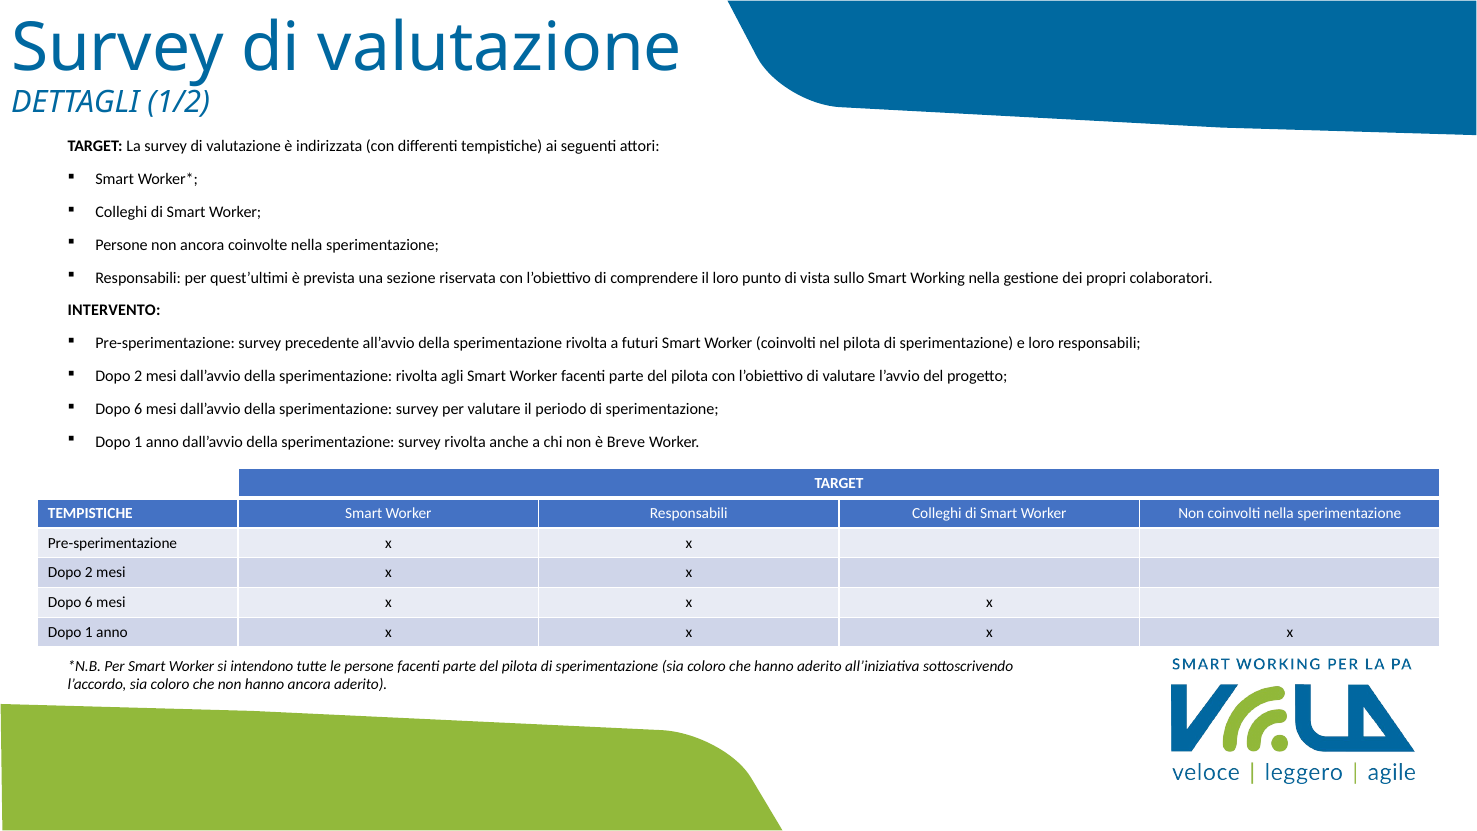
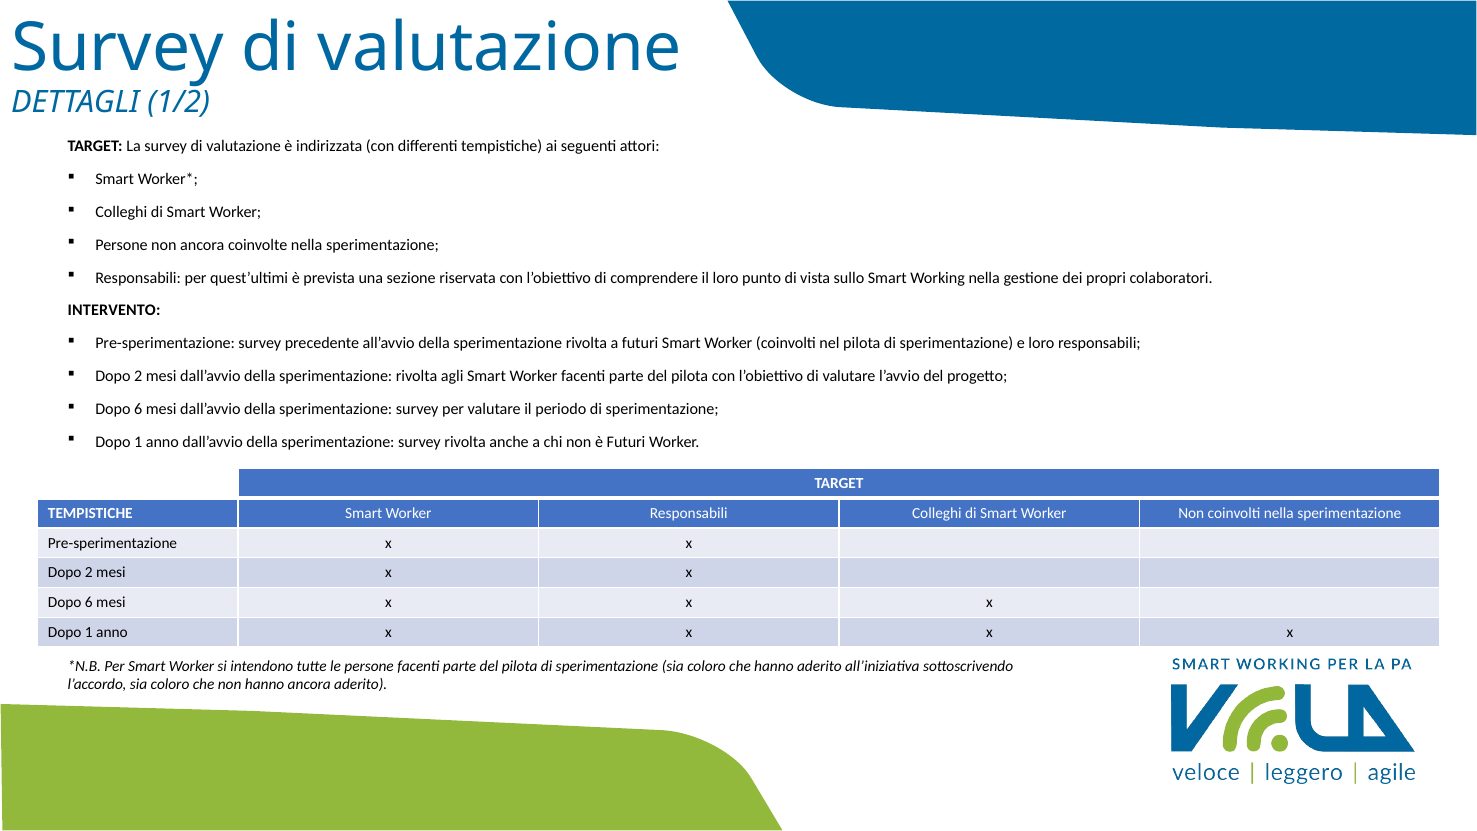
è Breve: Breve -> Futuri
